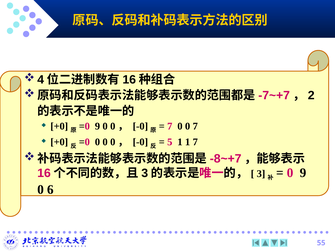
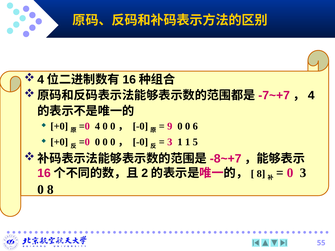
2 at (311, 95): 2 -> 4
9 at (97, 126): 9 -> 4
7 at (170, 126): 7 -> 9
0 7: 7 -> 6
5 at (170, 142): 5 -> 3
1 7: 7 -> 5
3 at (145, 173): 3 -> 2
3 at (261, 174): 3 -> 8
0 9: 9 -> 3
0 6: 6 -> 8
